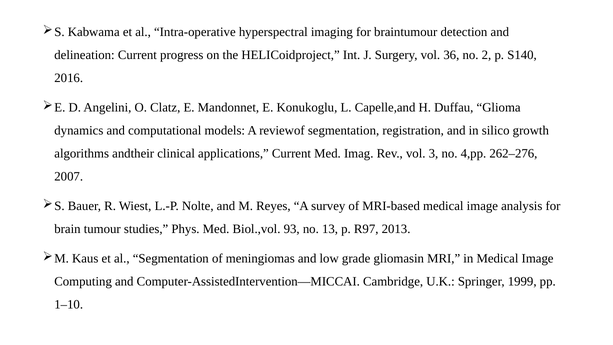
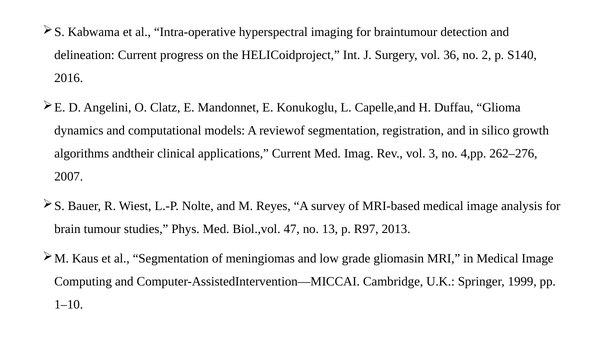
93: 93 -> 47
